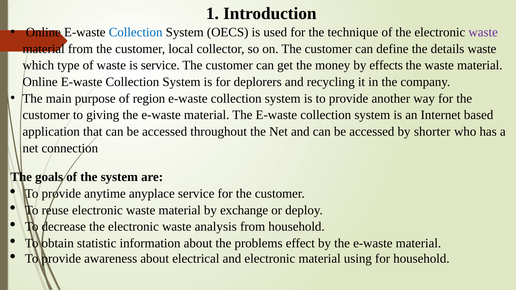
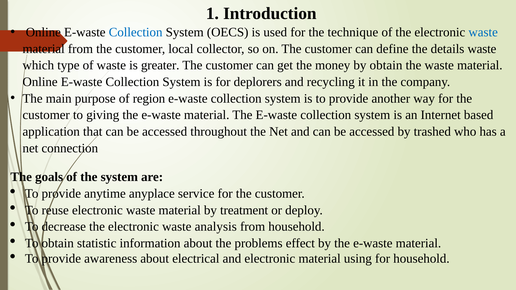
waste at (483, 32) colour: purple -> blue
is service: service -> greater
by effects: effects -> obtain
shorter: shorter -> trashed
exchange: exchange -> treatment
